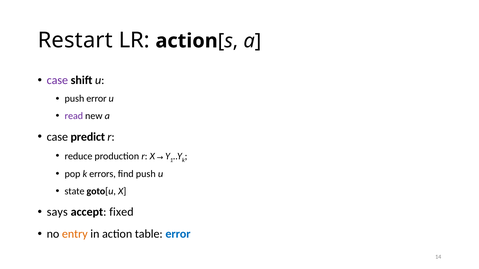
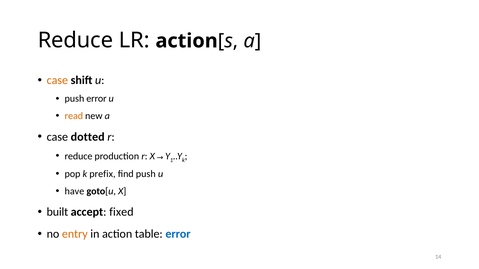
Restart at (75, 40): Restart -> Reduce
case at (57, 81) colour: purple -> orange
read colour: purple -> orange
predict: predict -> dotted
errors: errors -> prefix
state: state -> have
says: says -> built
